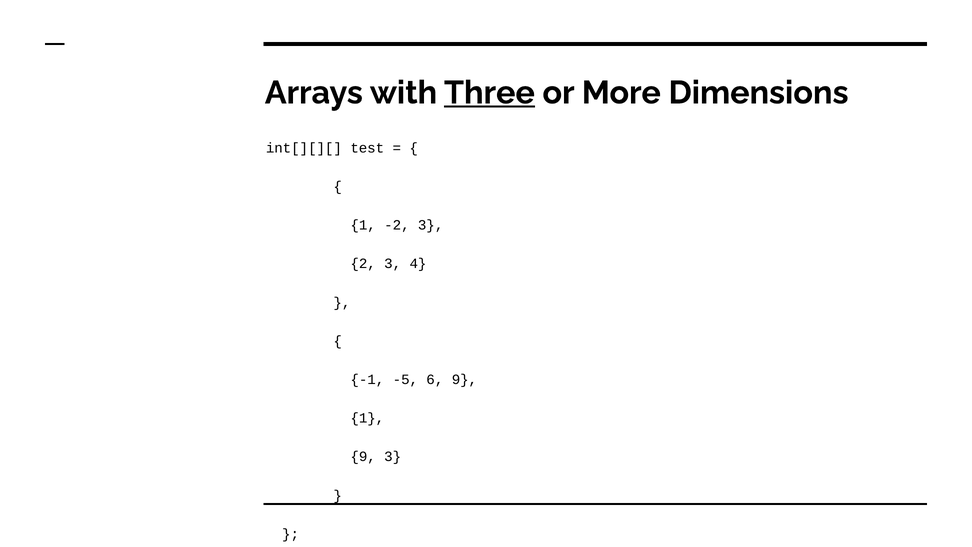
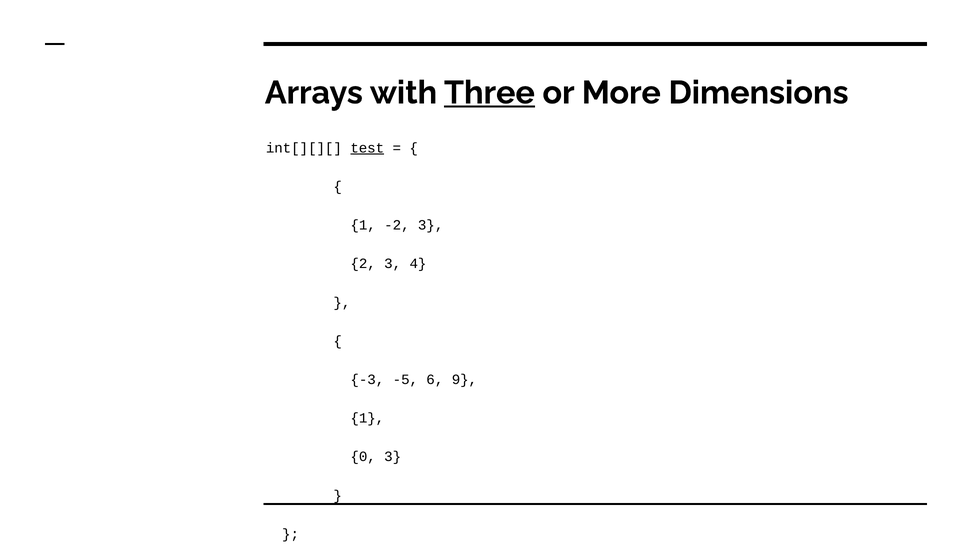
test underline: none -> present
-1: -1 -> -3
9 at (363, 457): 9 -> 0
